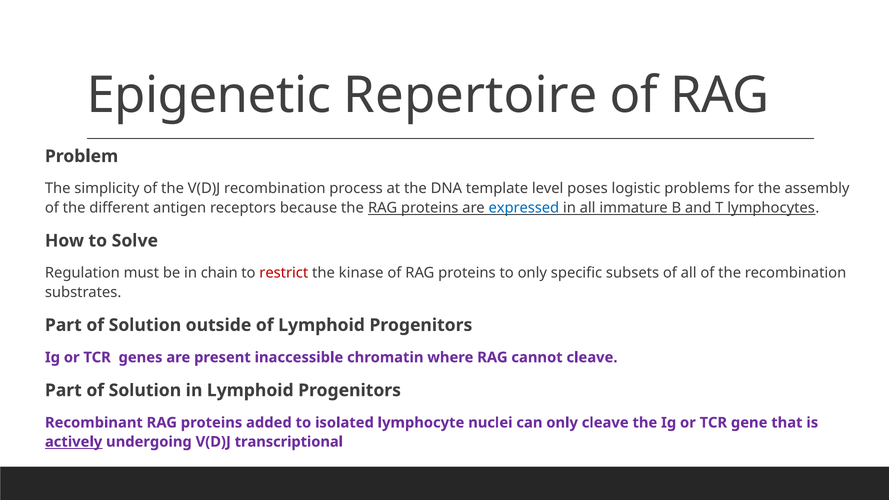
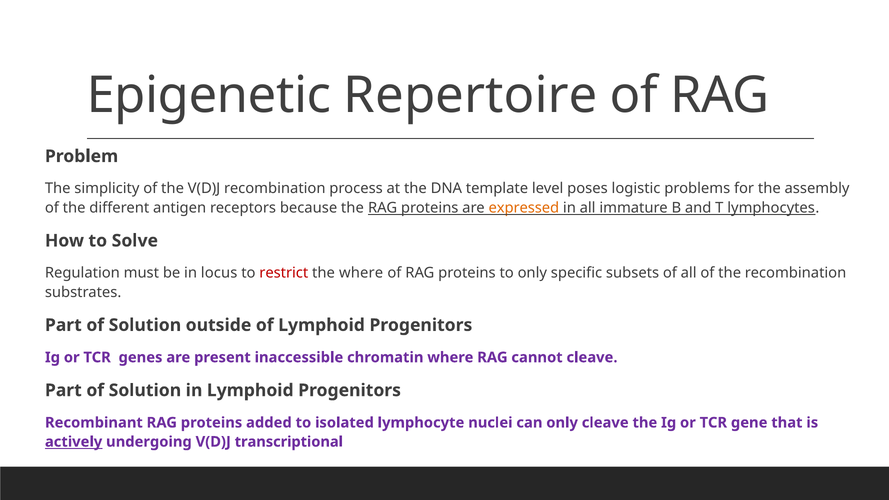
expressed colour: blue -> orange
chain: chain -> locus
the kinase: kinase -> where
